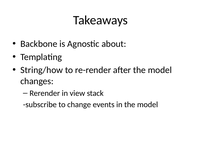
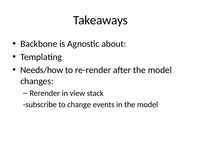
String/how: String/how -> Needs/how
